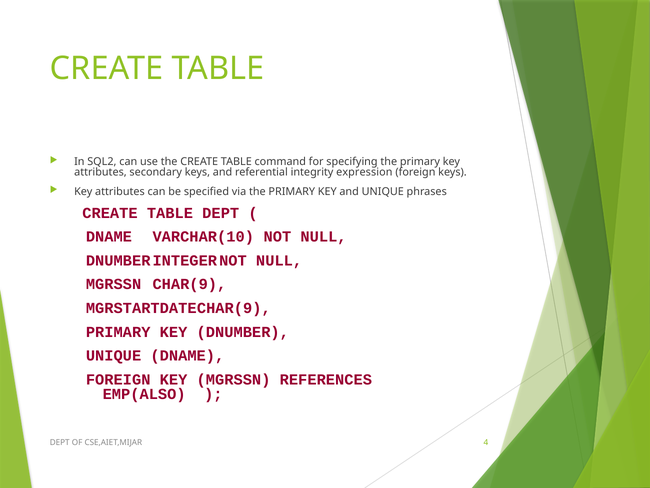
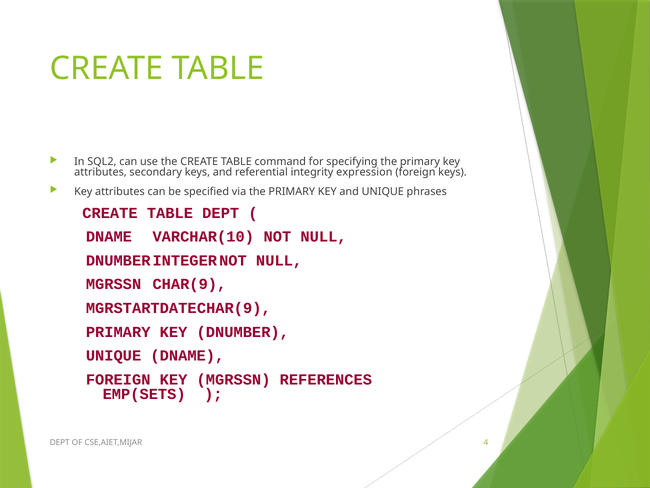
EMP(ALSO: EMP(ALSO -> EMP(SETS
